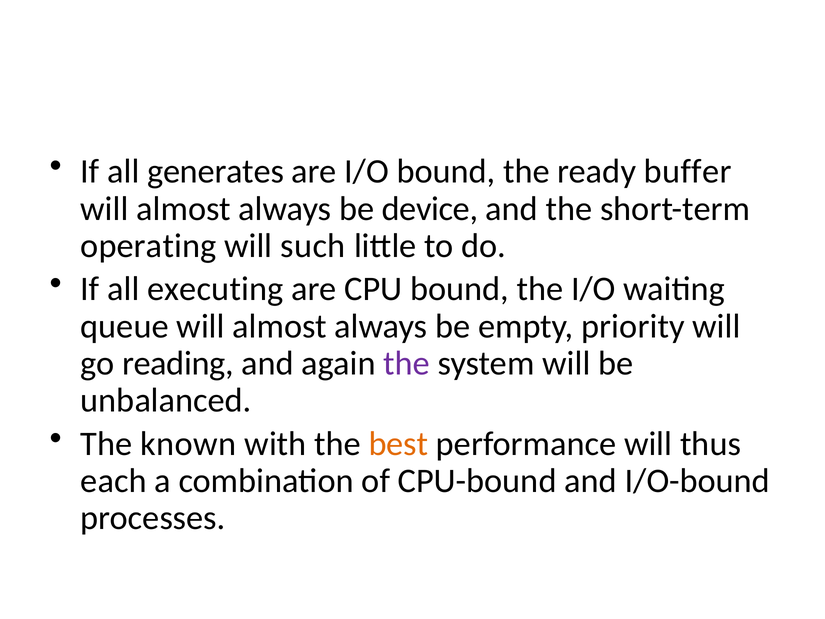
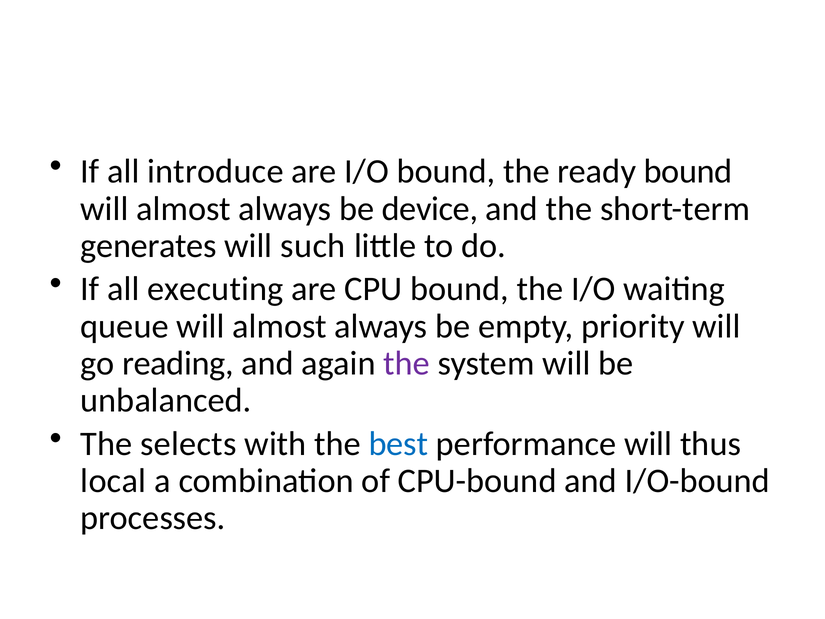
generates: generates -> introduce
ready buffer: buffer -> bound
operating: operating -> generates
known: known -> selects
best colour: orange -> blue
each: each -> local
